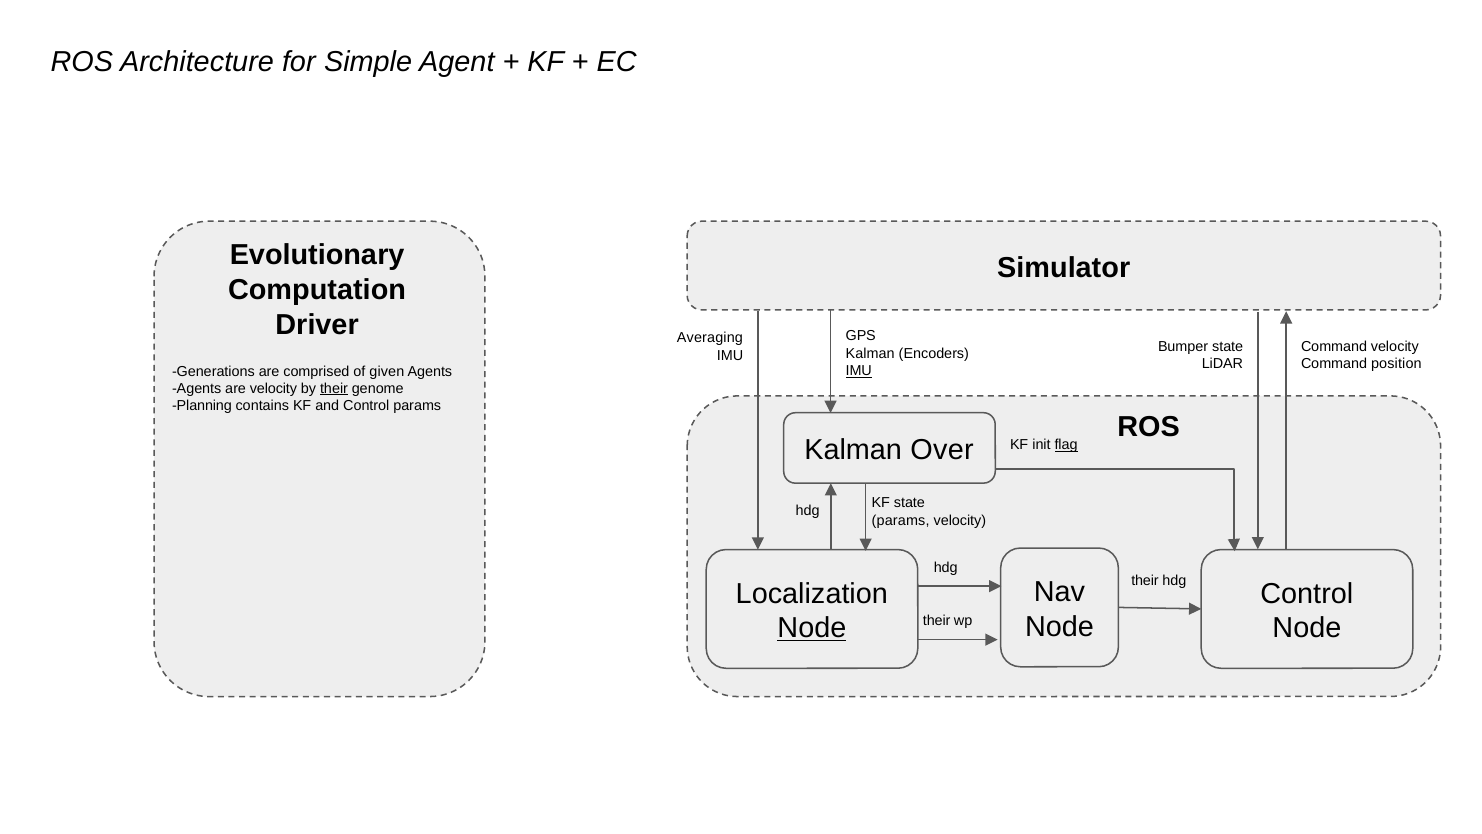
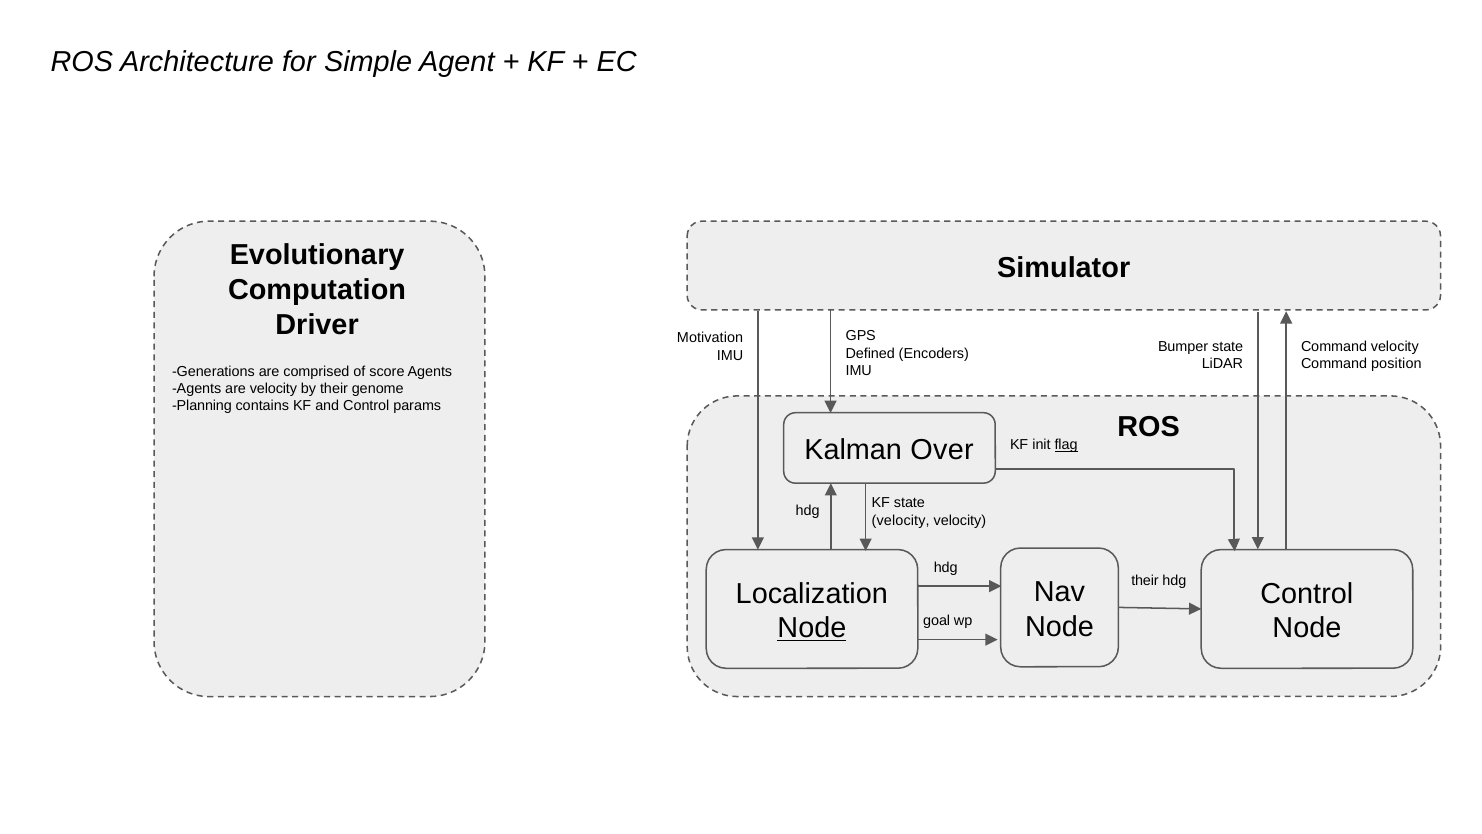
Averaging: Averaging -> Motivation
Kalman at (870, 353): Kalman -> Defined
IMU at (859, 371) underline: present -> none
given: given -> score
their at (334, 388) underline: present -> none
params at (901, 520): params -> velocity
their at (937, 620): their -> goal
